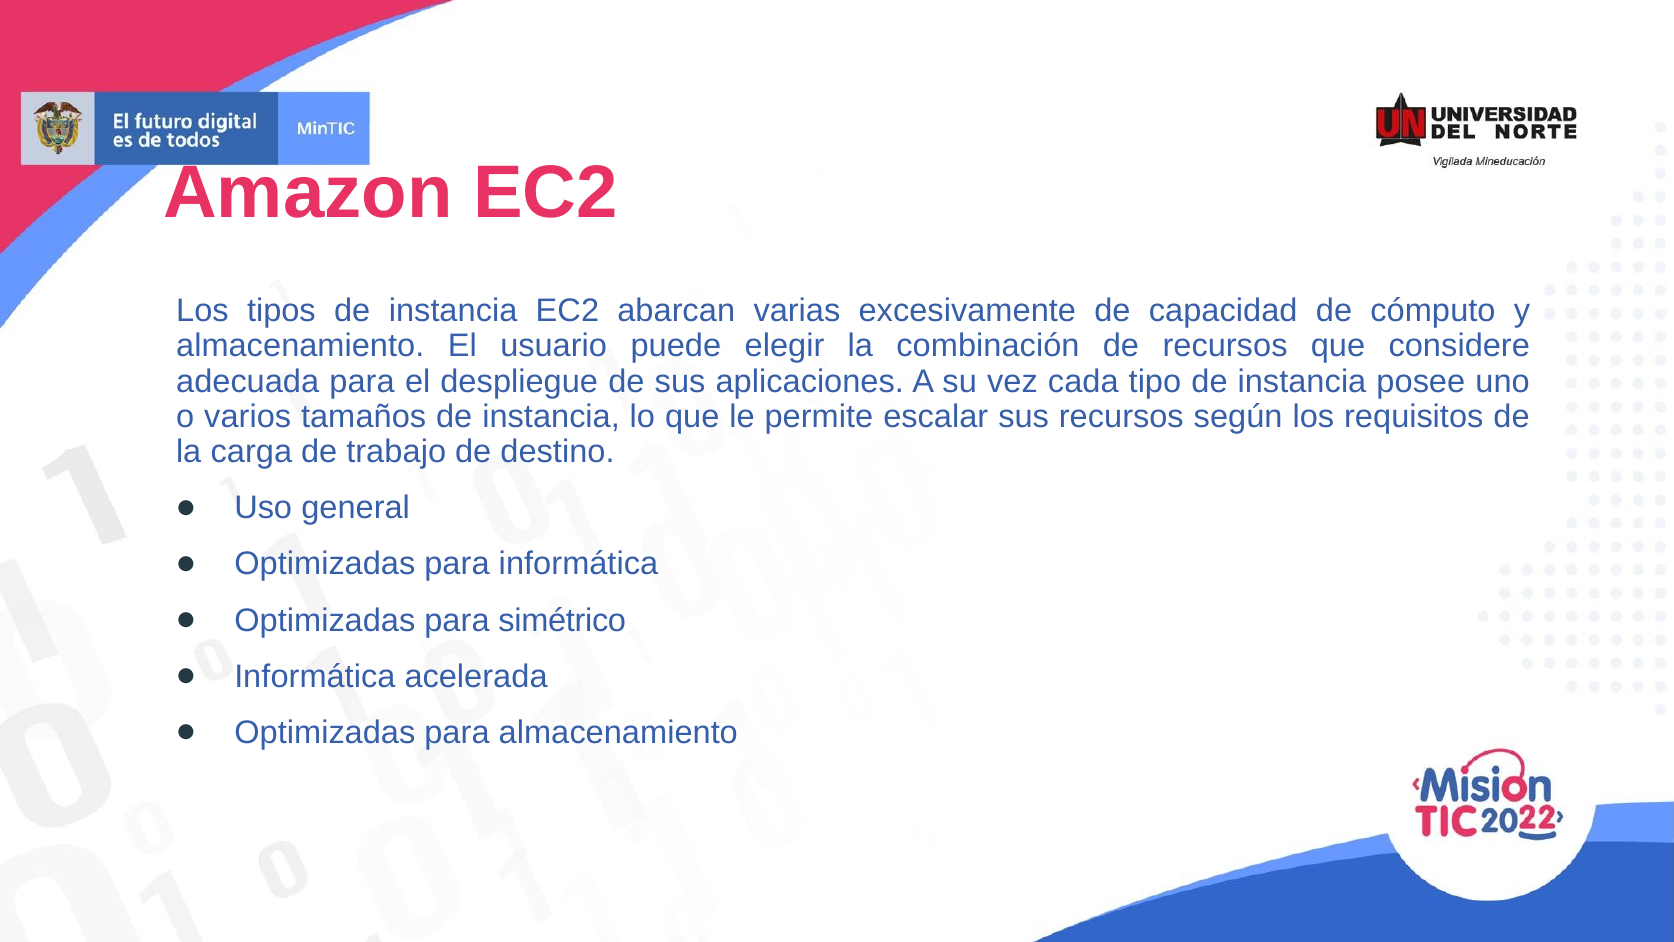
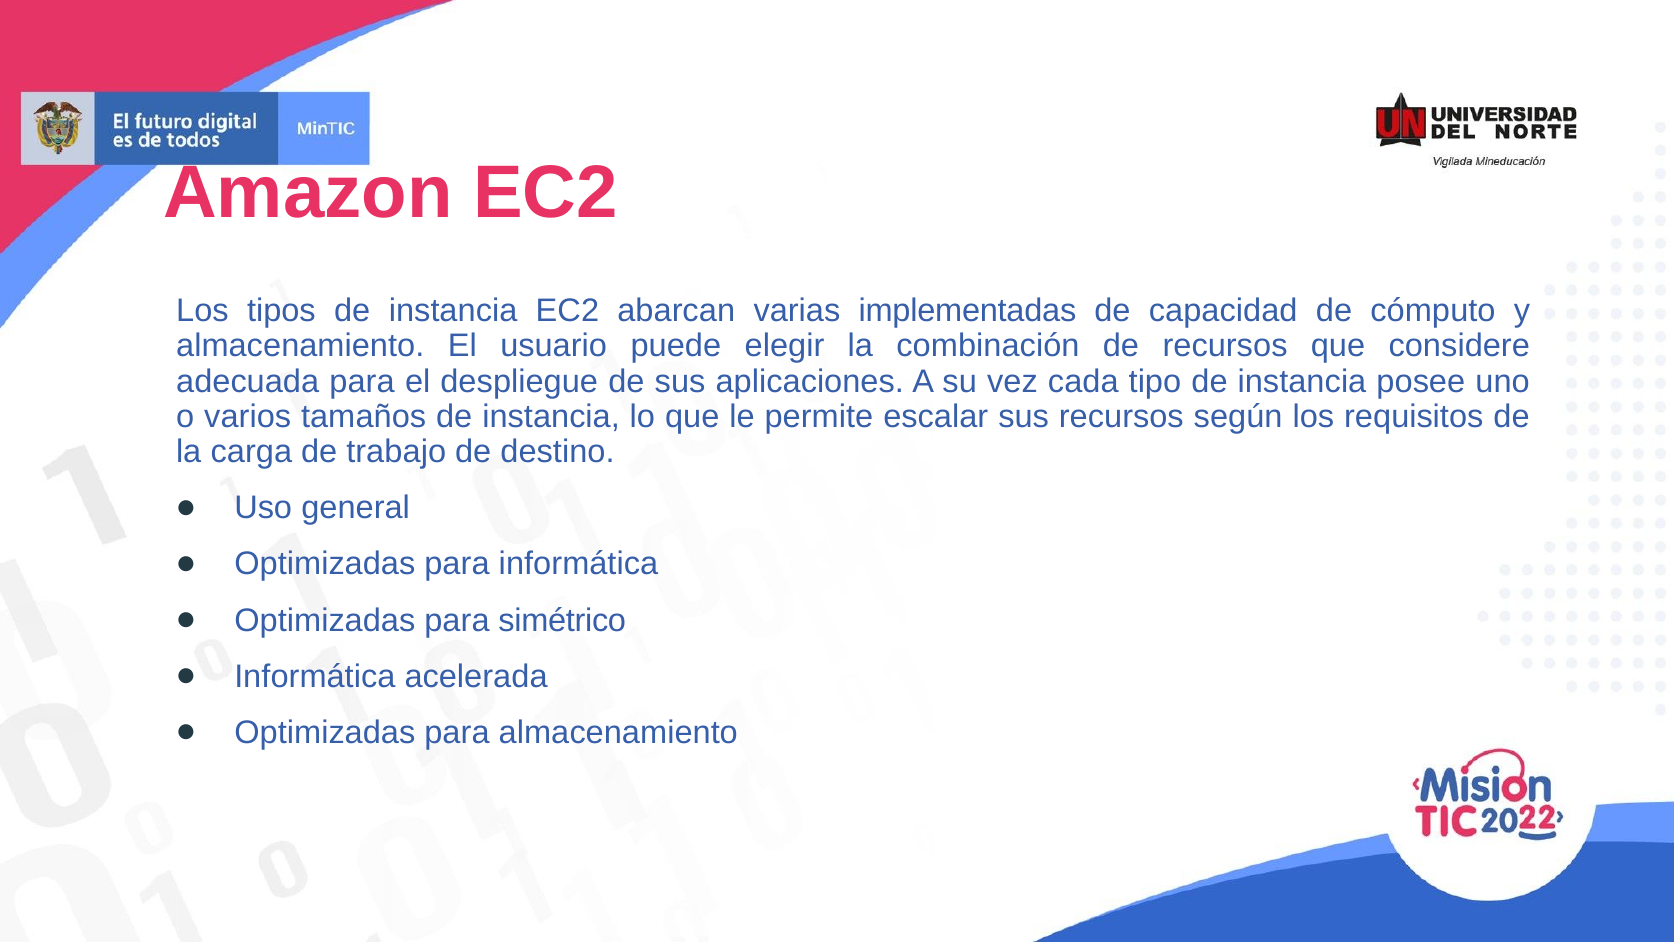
excesivamente: excesivamente -> implementadas
